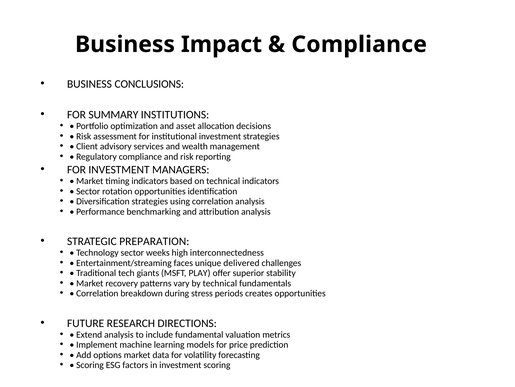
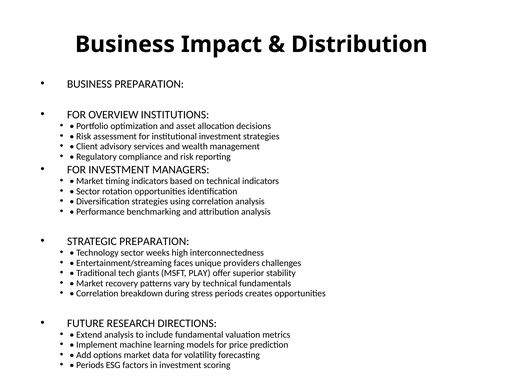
Compliance at (359, 44): Compliance -> Distribution
CONCLUSIONS at (149, 84): CONCLUSIONS -> PREPARATION
SUMMARY: SUMMARY -> OVERVIEW
delivered: delivered -> providers
Scoring at (90, 365): Scoring -> Periods
